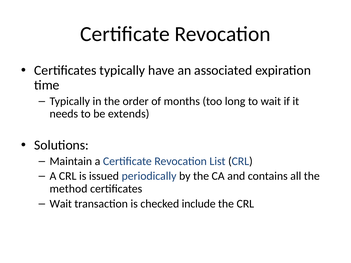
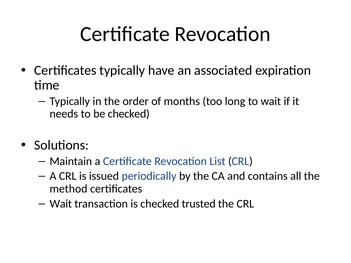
be extends: extends -> checked
include: include -> trusted
